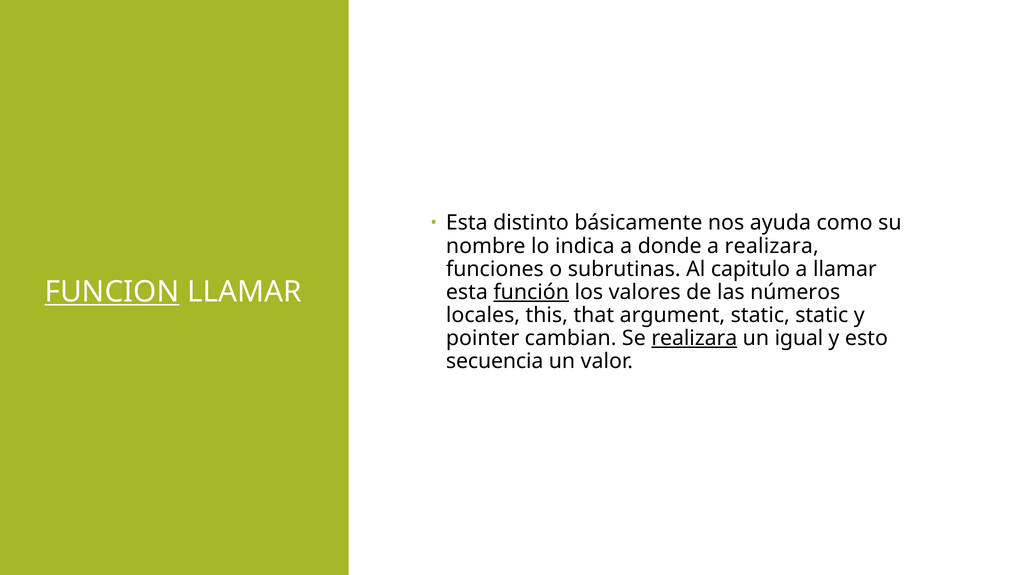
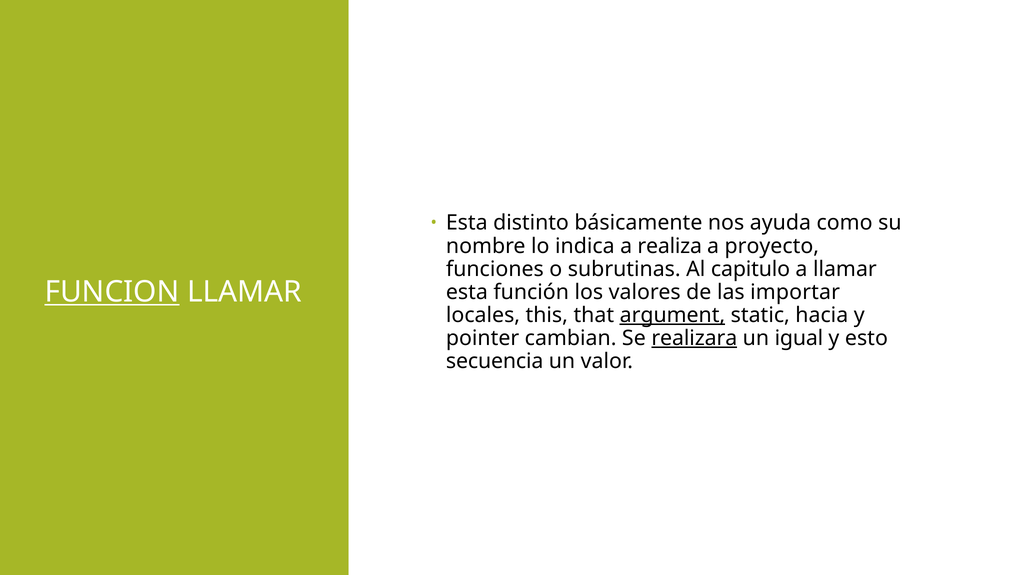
donde: donde -> realiza
a realizara: realizara -> proyecto
función underline: present -> none
números: números -> importar
argument underline: none -> present
static static: static -> hacia
